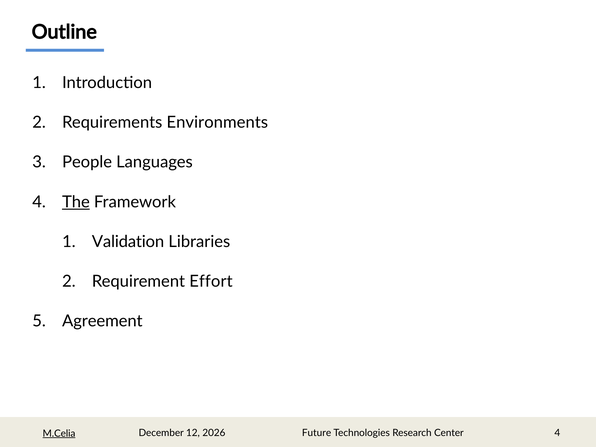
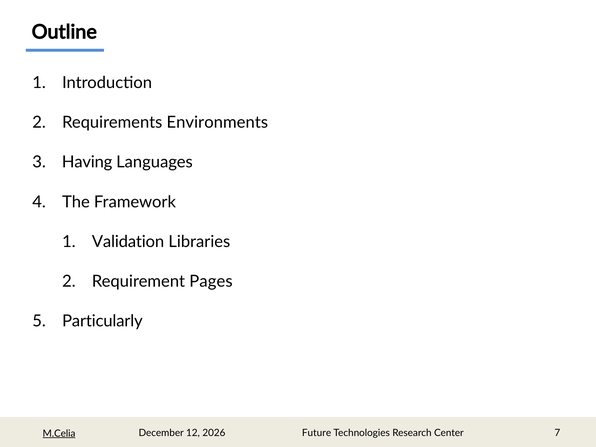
People: People -> Having
The underline: present -> none
Effort: Effort -> Pages
Agreement: Agreement -> Particularly
Center 4: 4 -> 7
